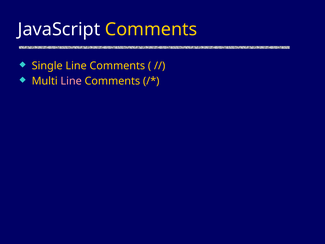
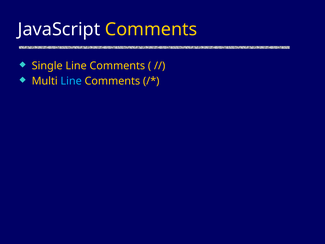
Line at (71, 81) colour: pink -> light blue
